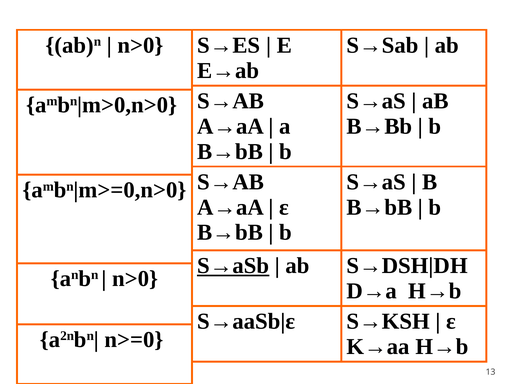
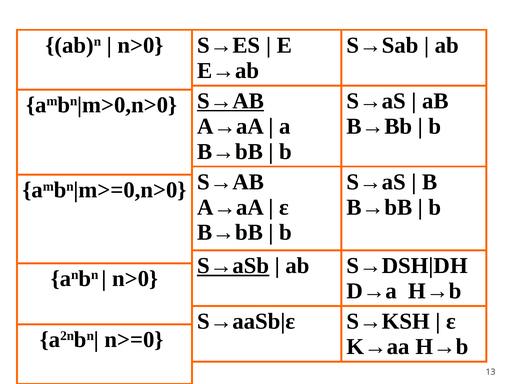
S→AB at (231, 101) underline: none -> present
